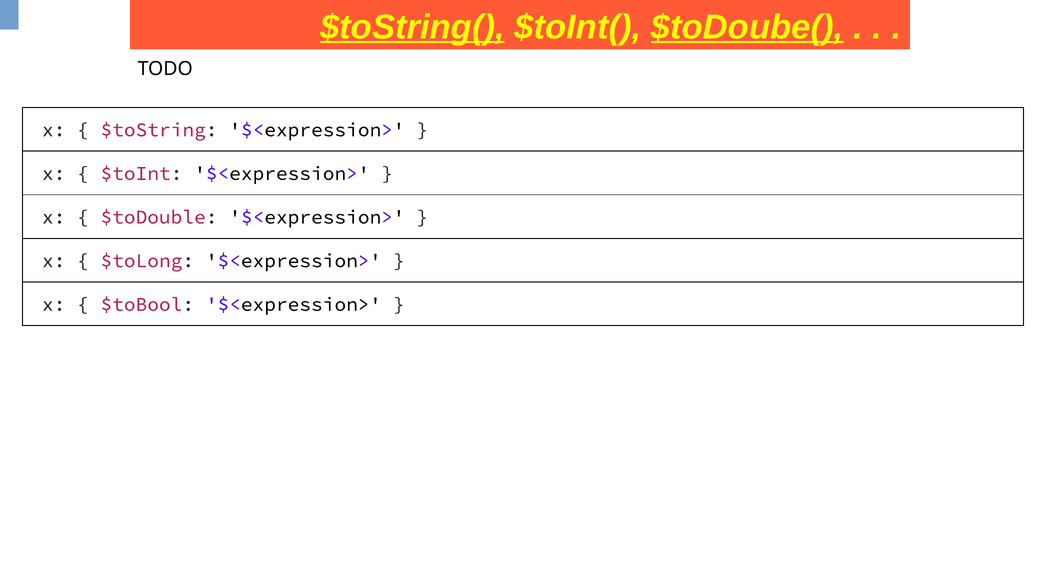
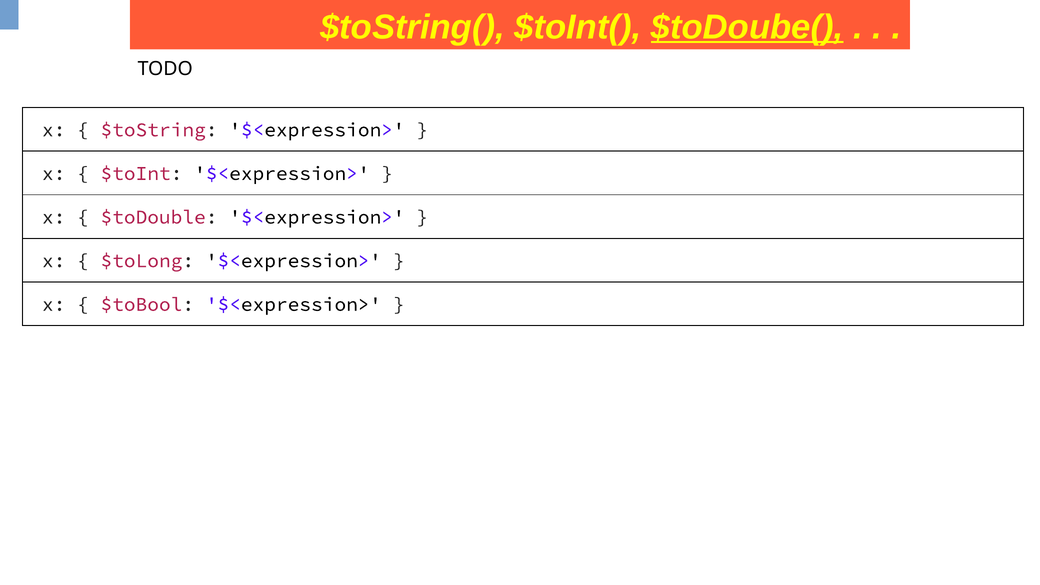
$toString( underline: present -> none
